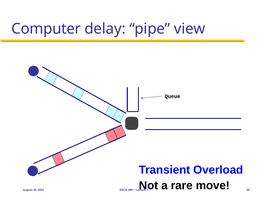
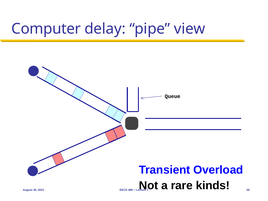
move: move -> kinds
